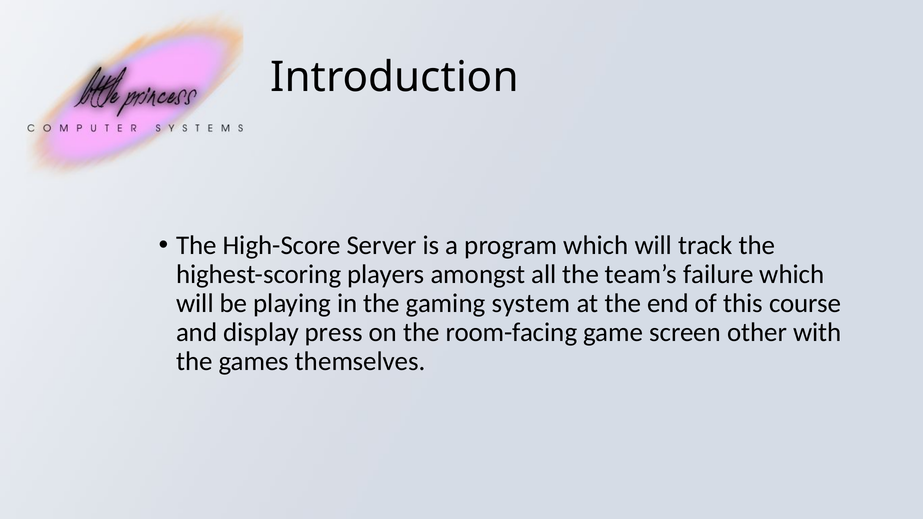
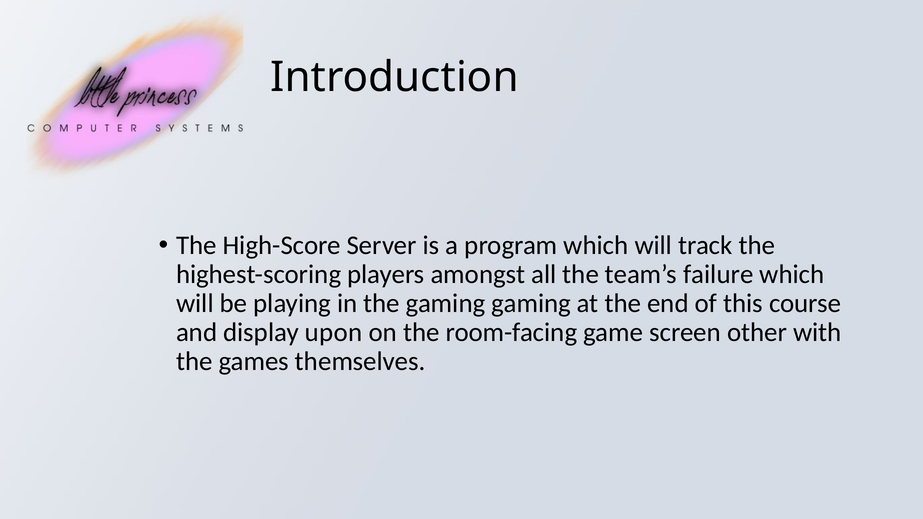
gaming system: system -> gaming
press: press -> upon
